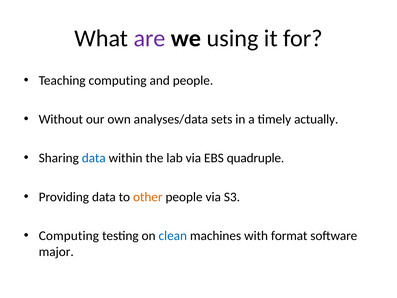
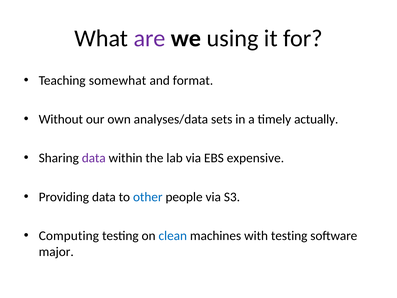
Teaching computing: computing -> somewhat
and people: people -> format
data at (94, 158) colour: blue -> purple
quadruple: quadruple -> expensive
other colour: orange -> blue
with format: format -> testing
